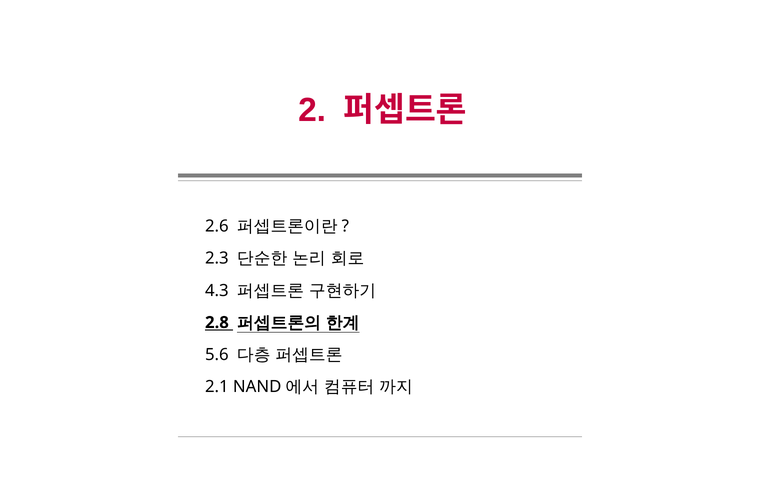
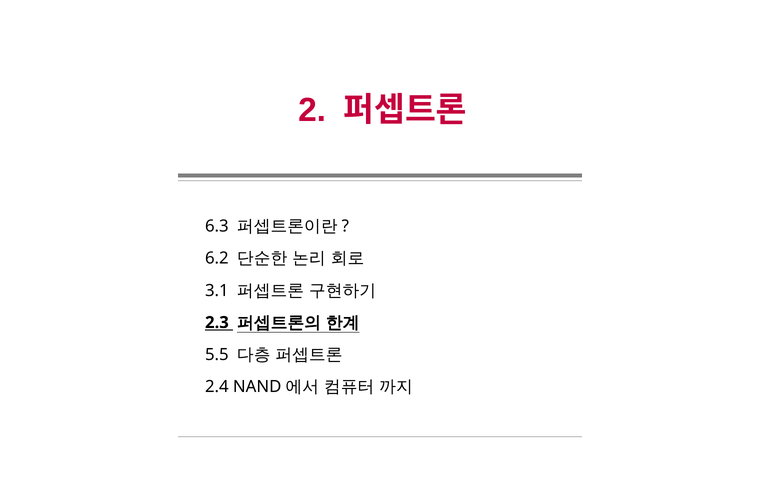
2.6: 2.6 -> 6.3
2.3: 2.3 -> 6.2
4.3: 4.3 -> 3.1
2.8: 2.8 -> 2.3
5.6: 5.6 -> 5.5
2.1: 2.1 -> 2.4
